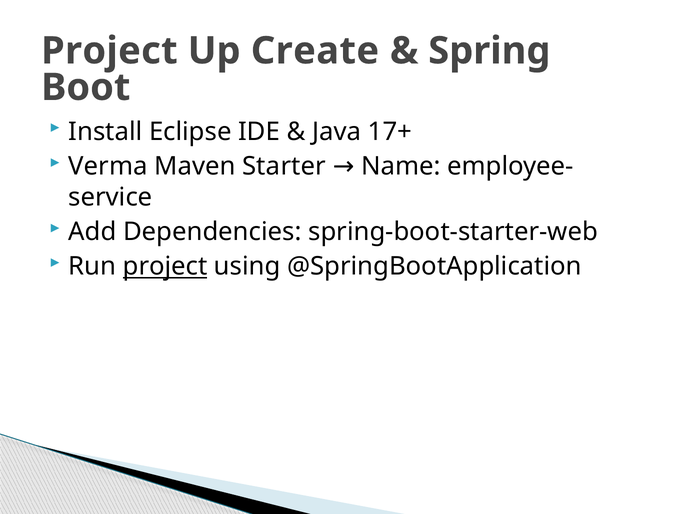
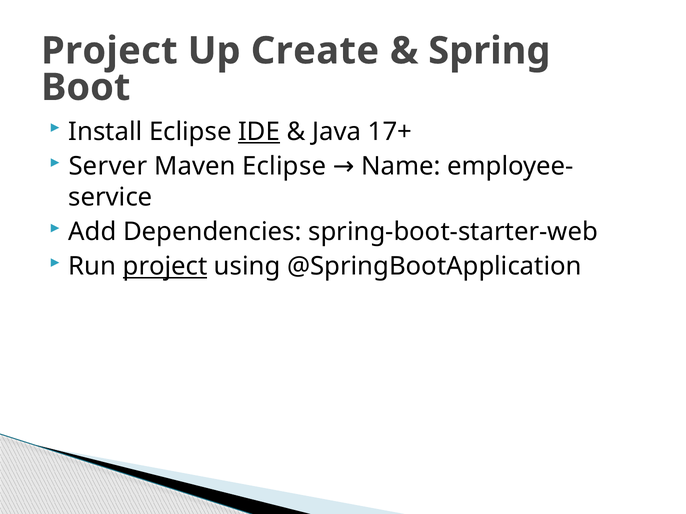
IDE underline: none -> present
Verma: Verma -> Server
Maven Starter: Starter -> Eclipse
